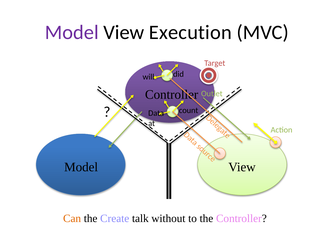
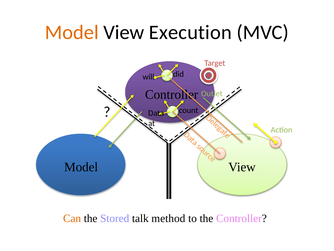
Model at (72, 32) colour: purple -> orange
Create: Create -> Stored
without: without -> method
